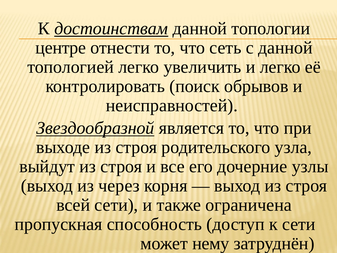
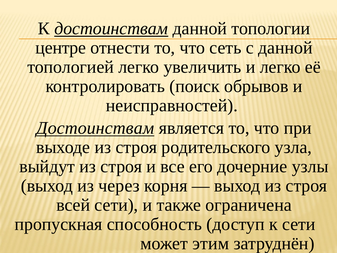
Звездообразной at (95, 128): Звездообразной -> Достоинствам
нему: нему -> этим
